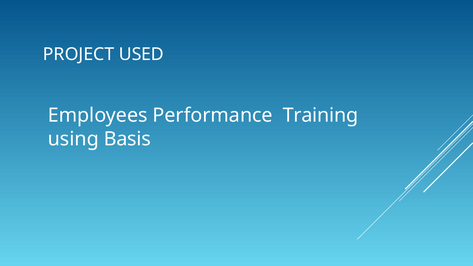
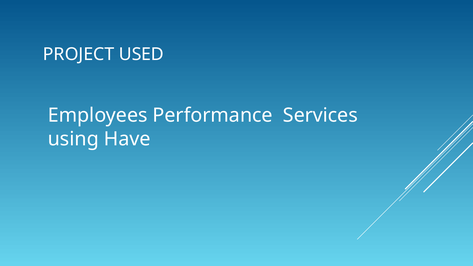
Training: Training -> Services
Basis: Basis -> Have
